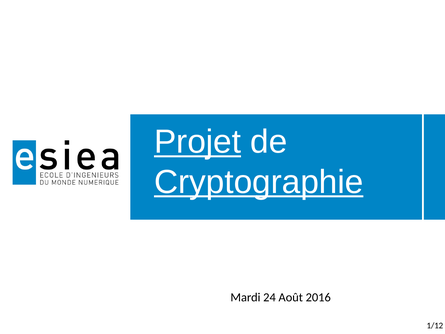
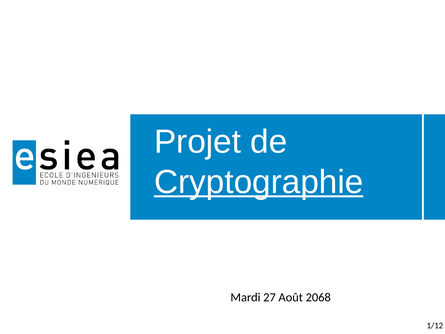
Projet underline: present -> none
24: 24 -> 27
2016: 2016 -> 2068
